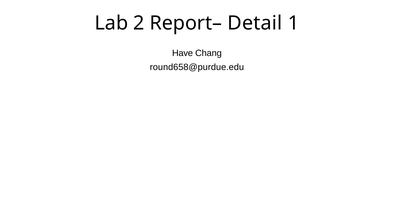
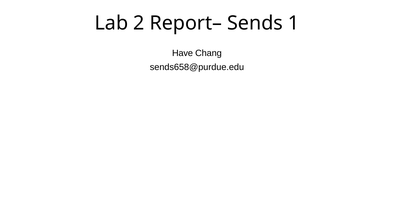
Detail: Detail -> Sends
round658@purdue.edu: round658@purdue.edu -> sends658@purdue.edu
